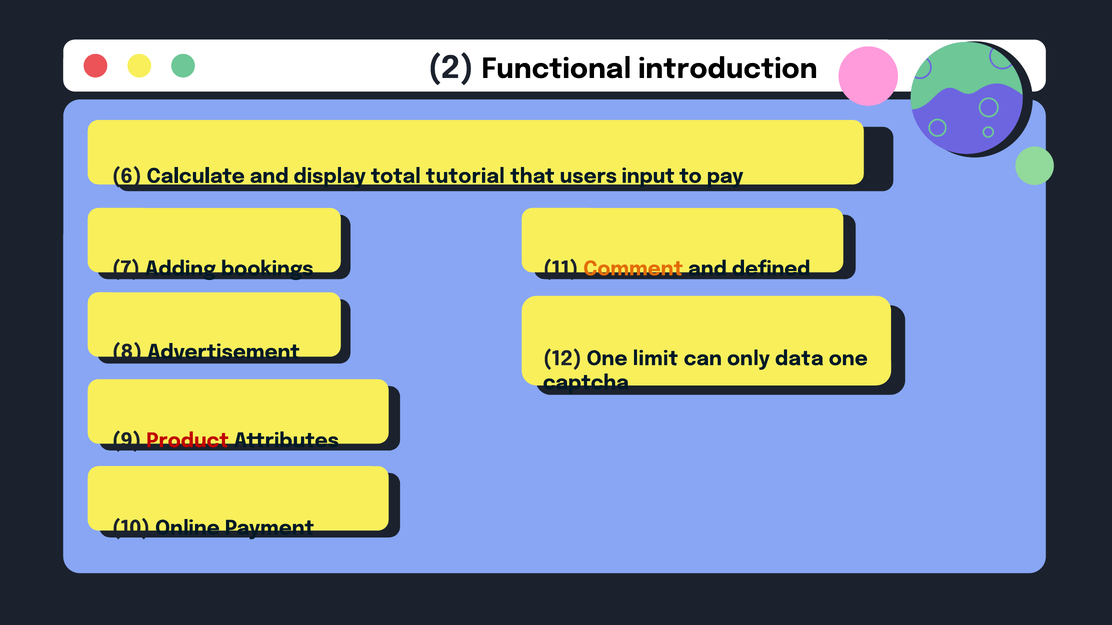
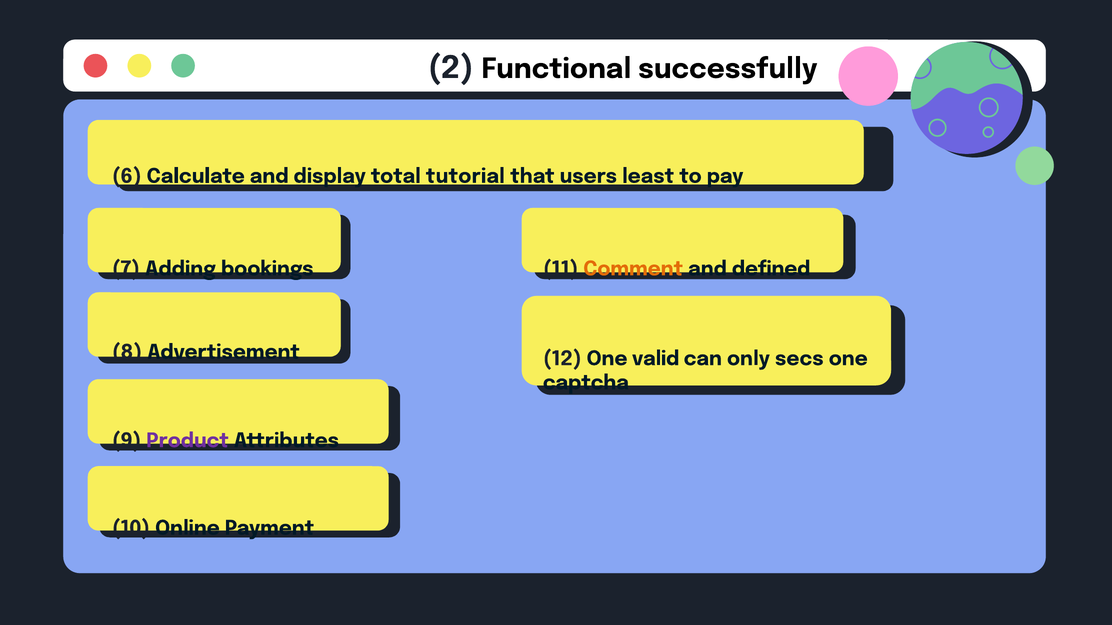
introduction: introduction -> successfully
input: input -> least
limit: limit -> valid
data: data -> secs
Product colour: red -> purple
